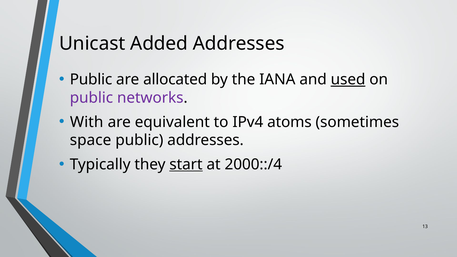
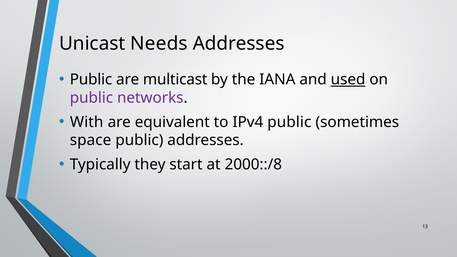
Added: Added -> Needs
allocated: allocated -> multicast
IPv4 atoms: atoms -> public
start underline: present -> none
2000::/4: 2000::/4 -> 2000::/8
